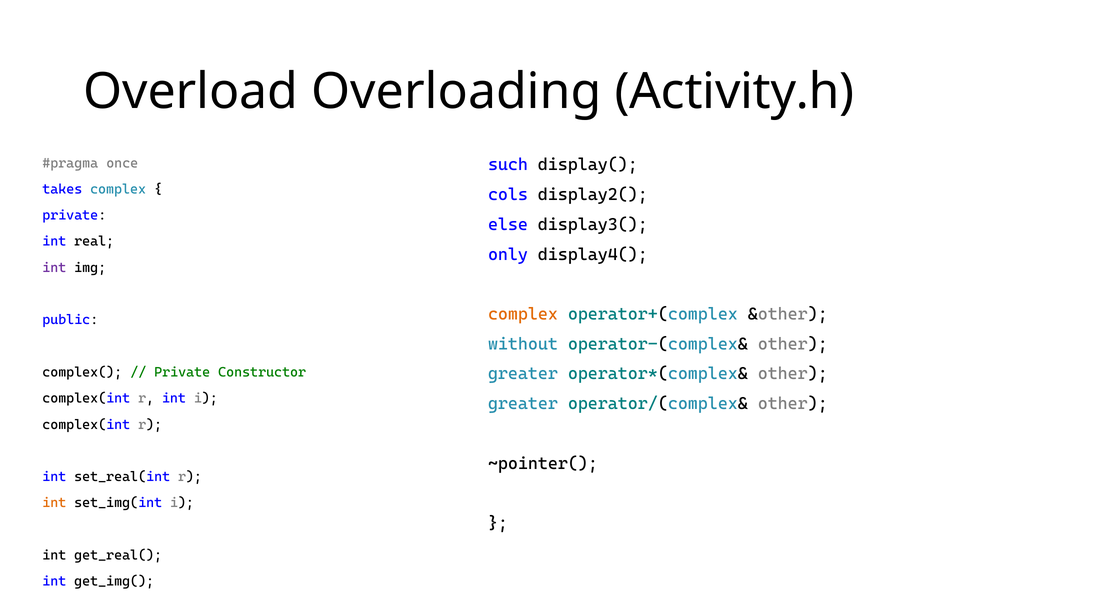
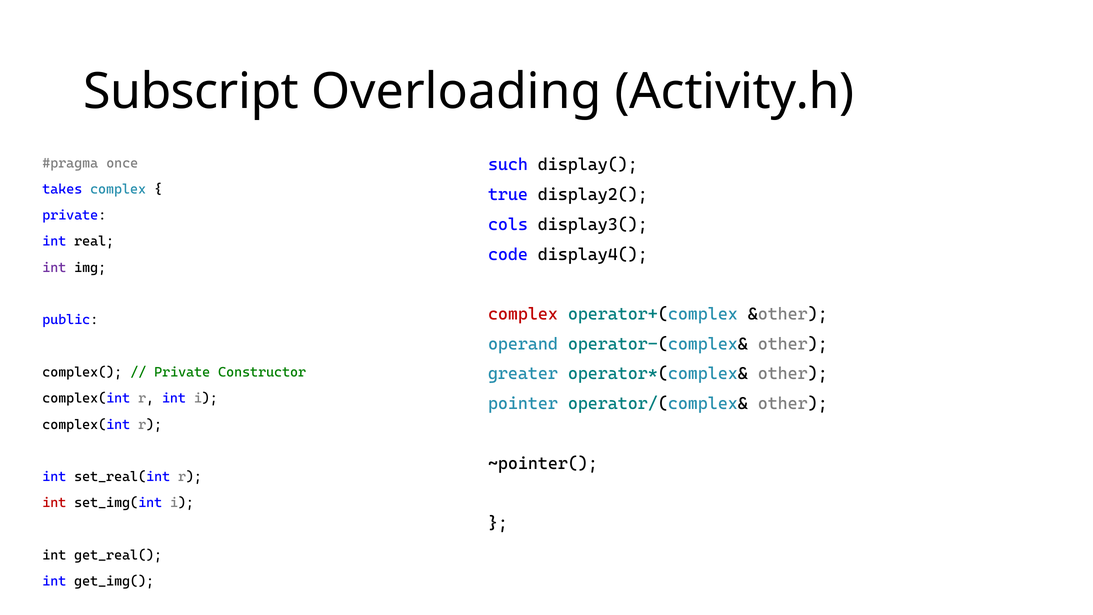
Overload: Overload -> Subscript
cols: cols -> true
else: else -> cols
only: only -> code
complex at (523, 314) colour: orange -> red
without: without -> operand
greater at (523, 404): greater -> pointer
int at (54, 503) colour: orange -> red
